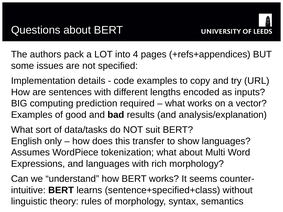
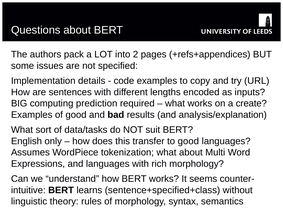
4: 4 -> 2
vector: vector -> create
to show: show -> good
